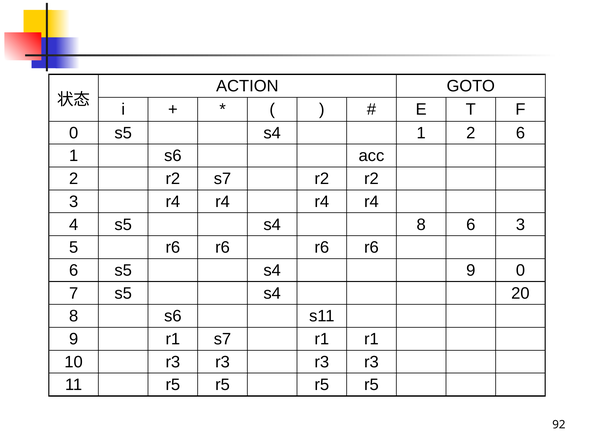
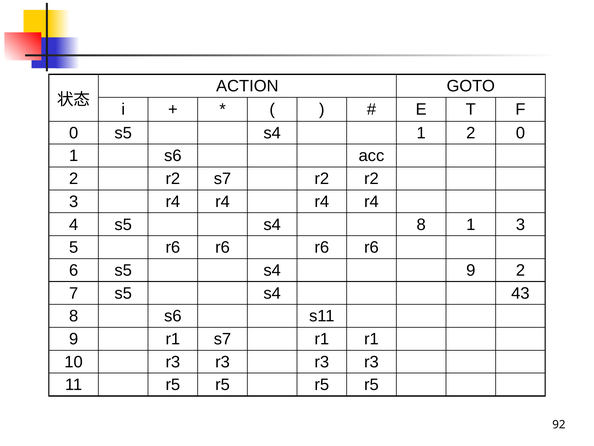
2 6: 6 -> 0
8 6: 6 -> 1
9 0: 0 -> 2
20: 20 -> 43
